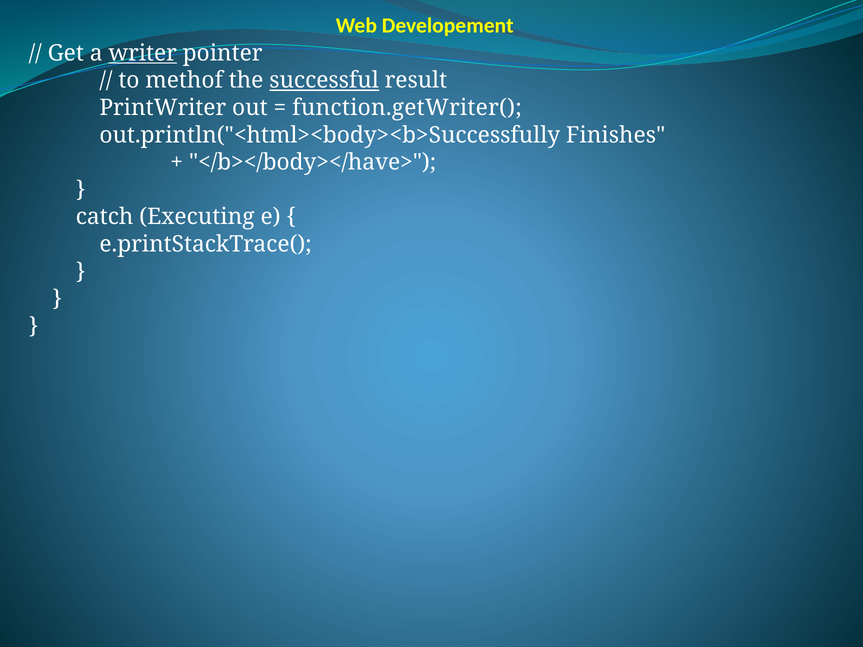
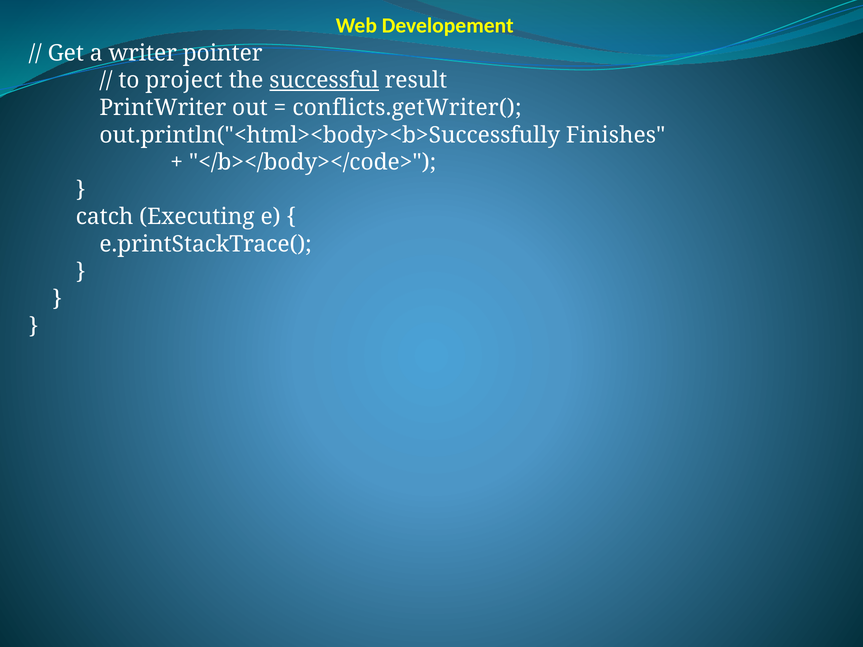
writer underline: present -> none
methof: methof -> project
function.getWriter(: function.getWriter( -> conflicts.getWriter(
</b></body></have>: </b></body></have> -> </b></body></code>
